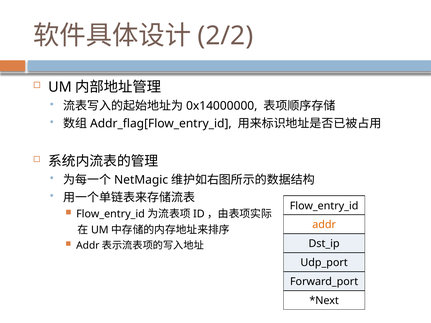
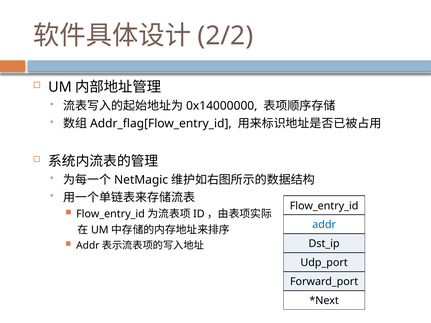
addr colour: orange -> blue
